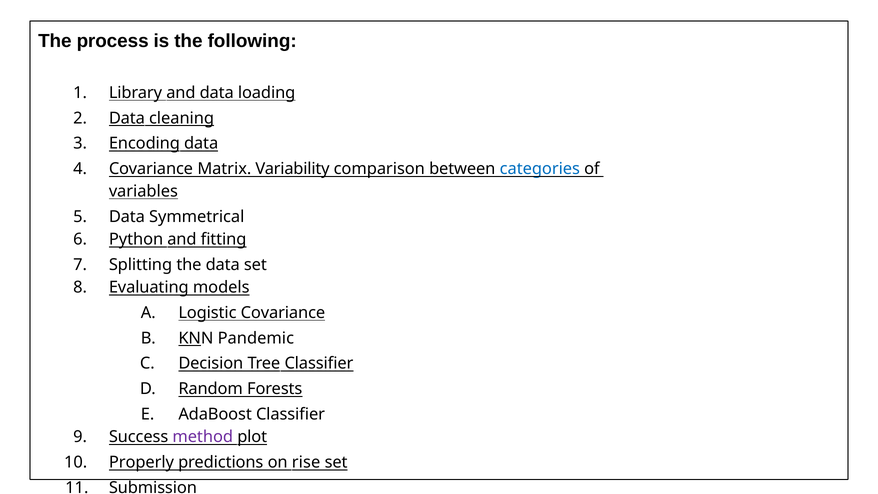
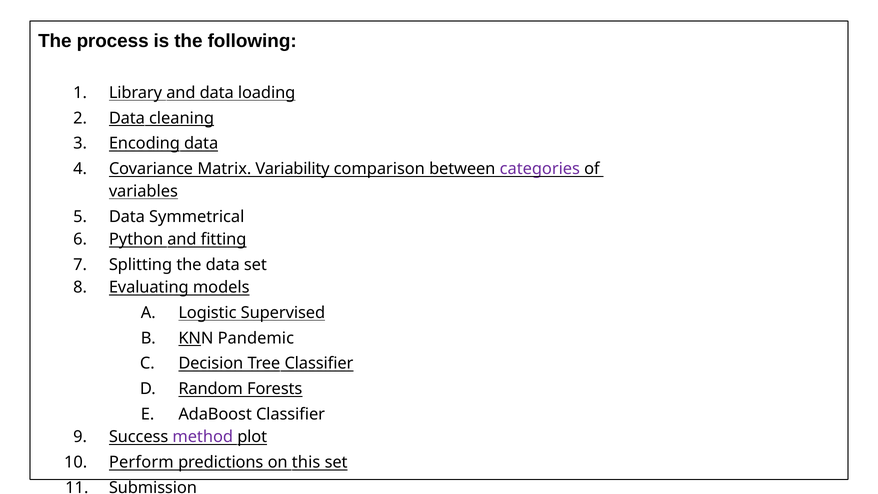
categories colour: blue -> purple
Logistic Covariance: Covariance -> Supervised
Properly: Properly -> Perform
rise: rise -> this
